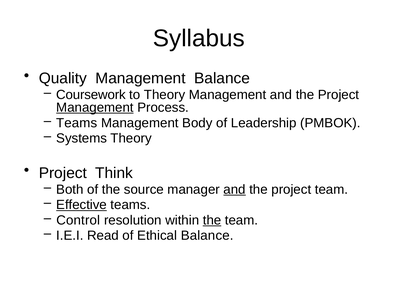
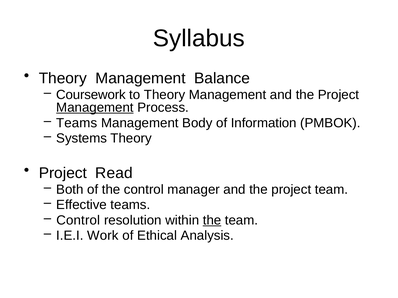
Quality at (63, 78): Quality -> Theory
Leadership: Leadership -> Information
Think: Think -> Read
the source: source -> control
and at (235, 190) underline: present -> none
Effective underline: present -> none
Read: Read -> Work
Ethical Balance: Balance -> Analysis
